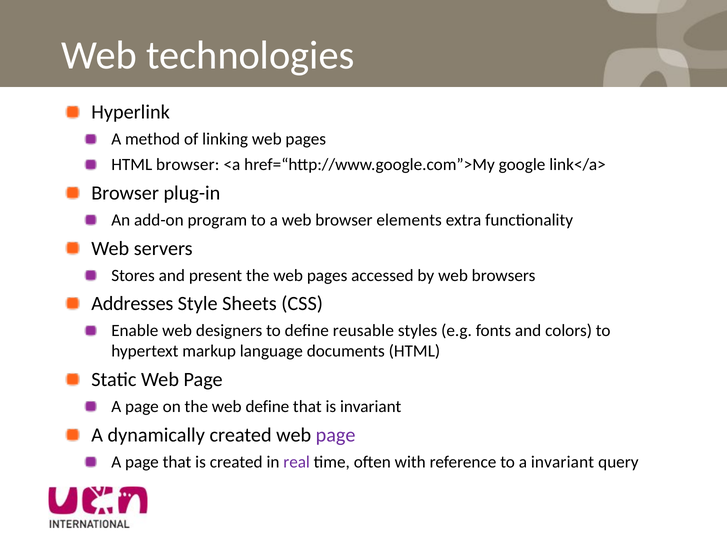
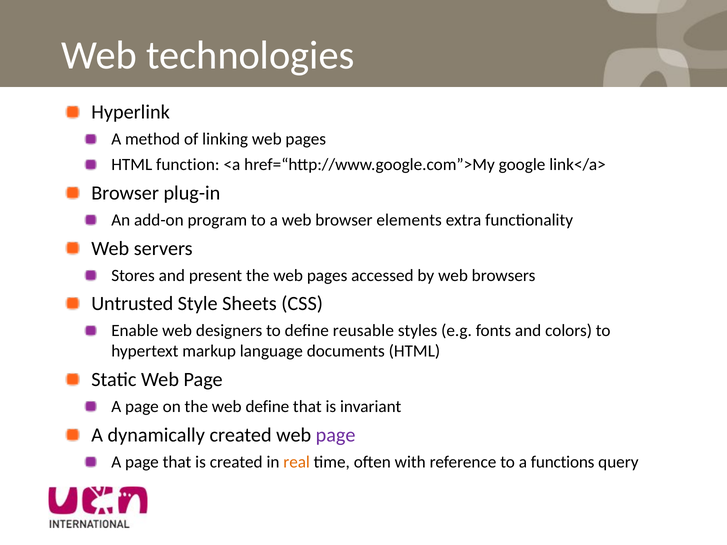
HTML browser: browser -> function
Addresses: Addresses -> Untrusted
real colour: purple -> orange
a invariant: invariant -> functions
